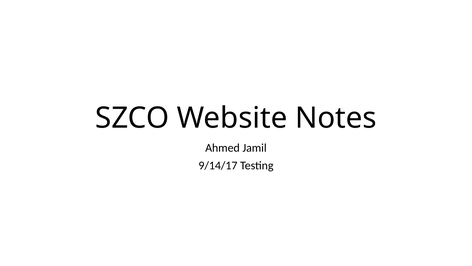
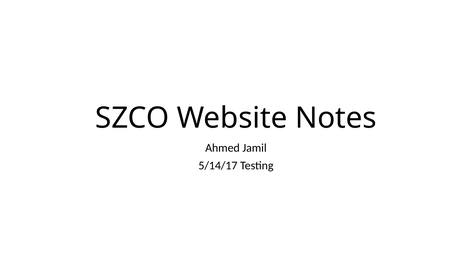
9/14/17: 9/14/17 -> 5/14/17
